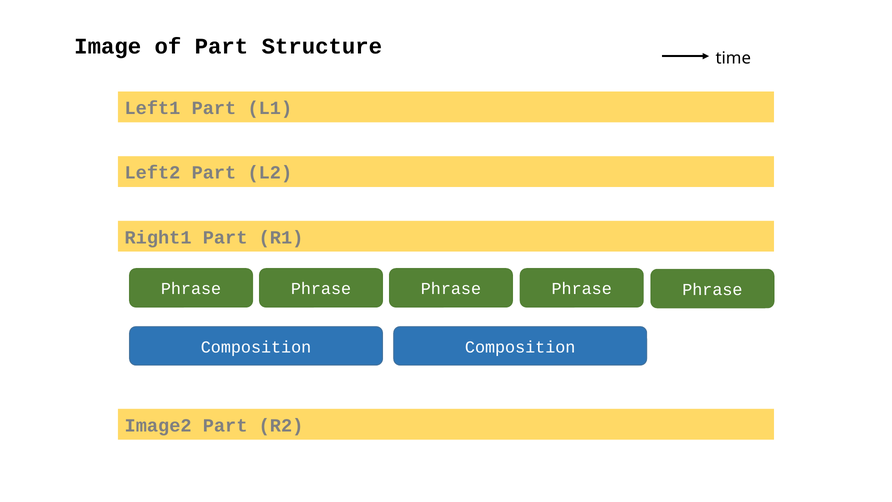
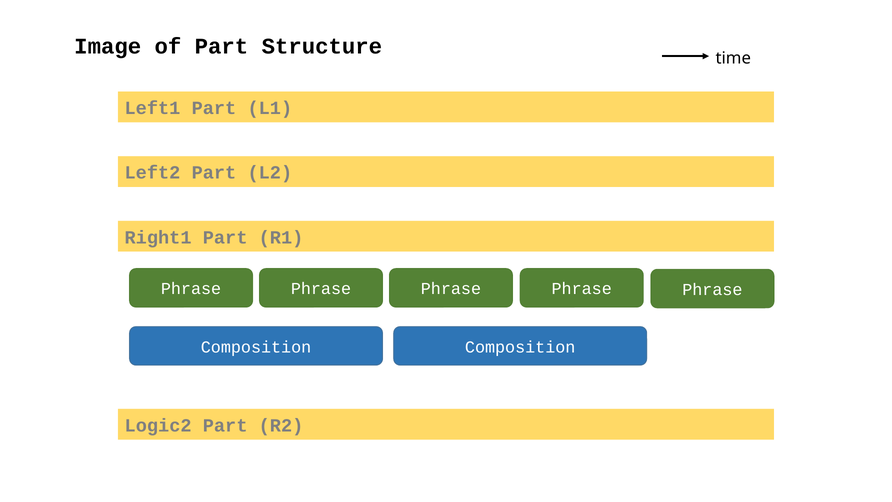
Image2: Image2 -> Logic2
